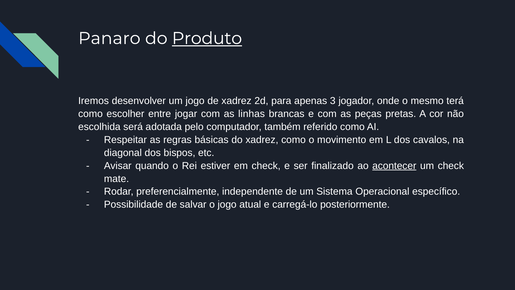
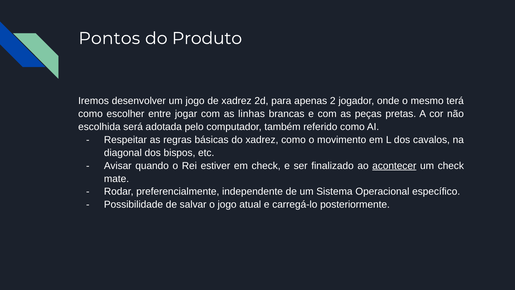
Panaro: Panaro -> Pontos
Produto underline: present -> none
3: 3 -> 2
